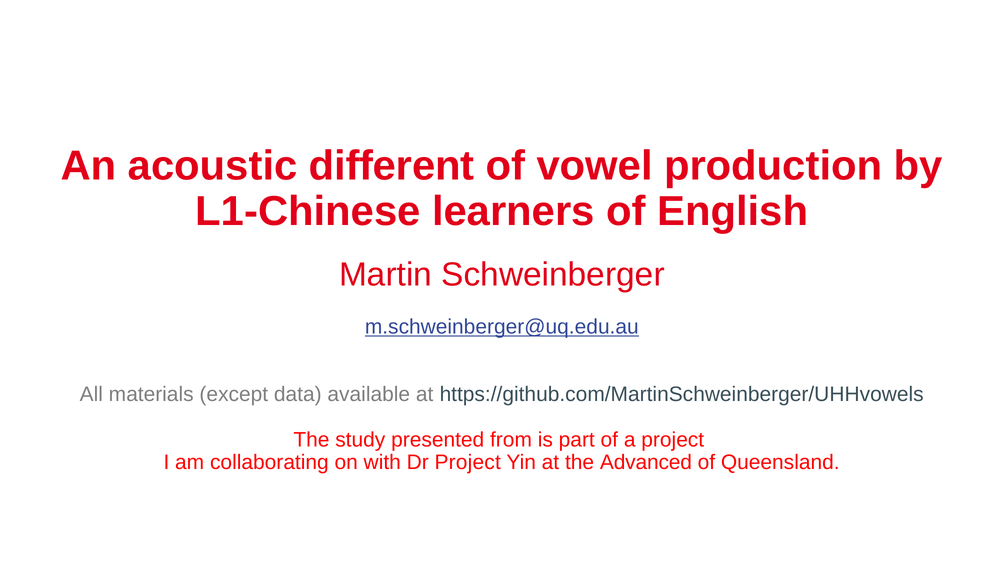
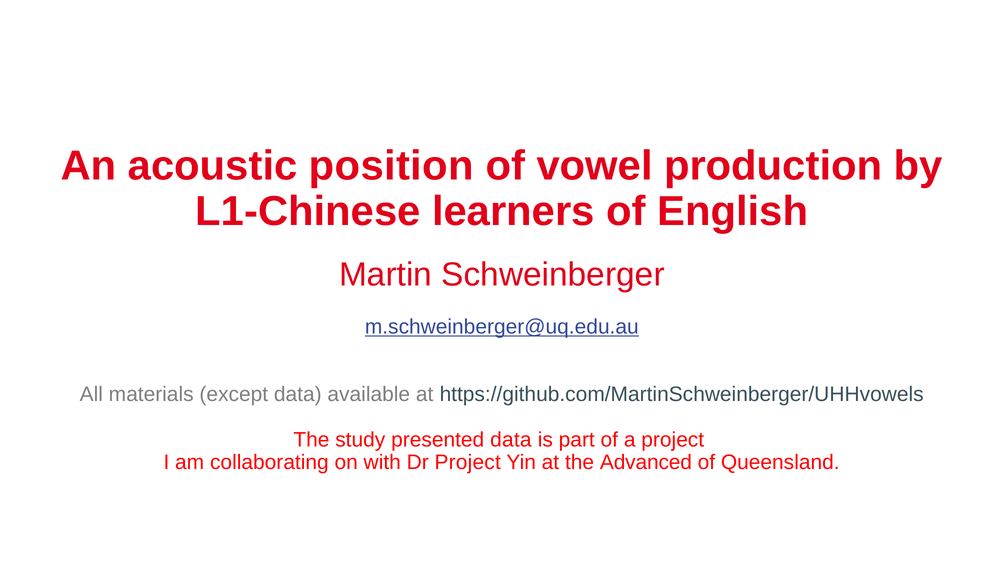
different: different -> position
presented from: from -> data
